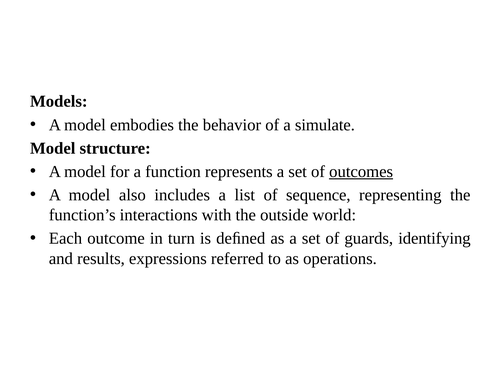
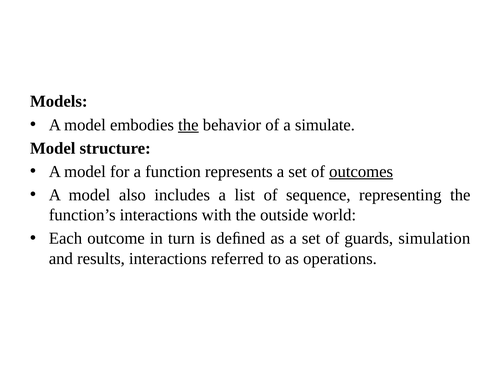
the at (188, 125) underline: none -> present
identifying: identifying -> simulation
results expressions: expressions -> interactions
